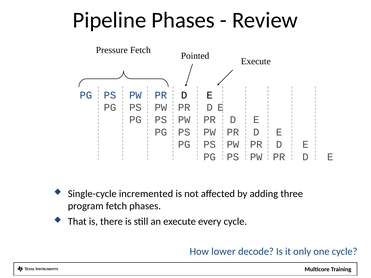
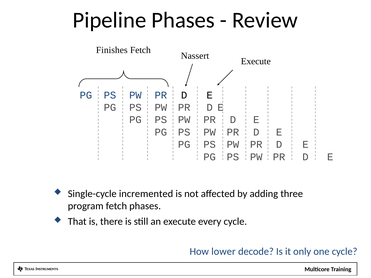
Pressure: Pressure -> Finishes
Pointed: Pointed -> Nassert
